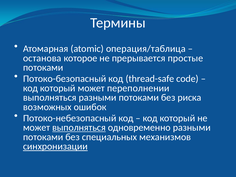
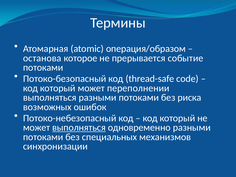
операция/таблица: операция/таблица -> операция/образом
простые: простые -> событие
синхронизации underline: present -> none
